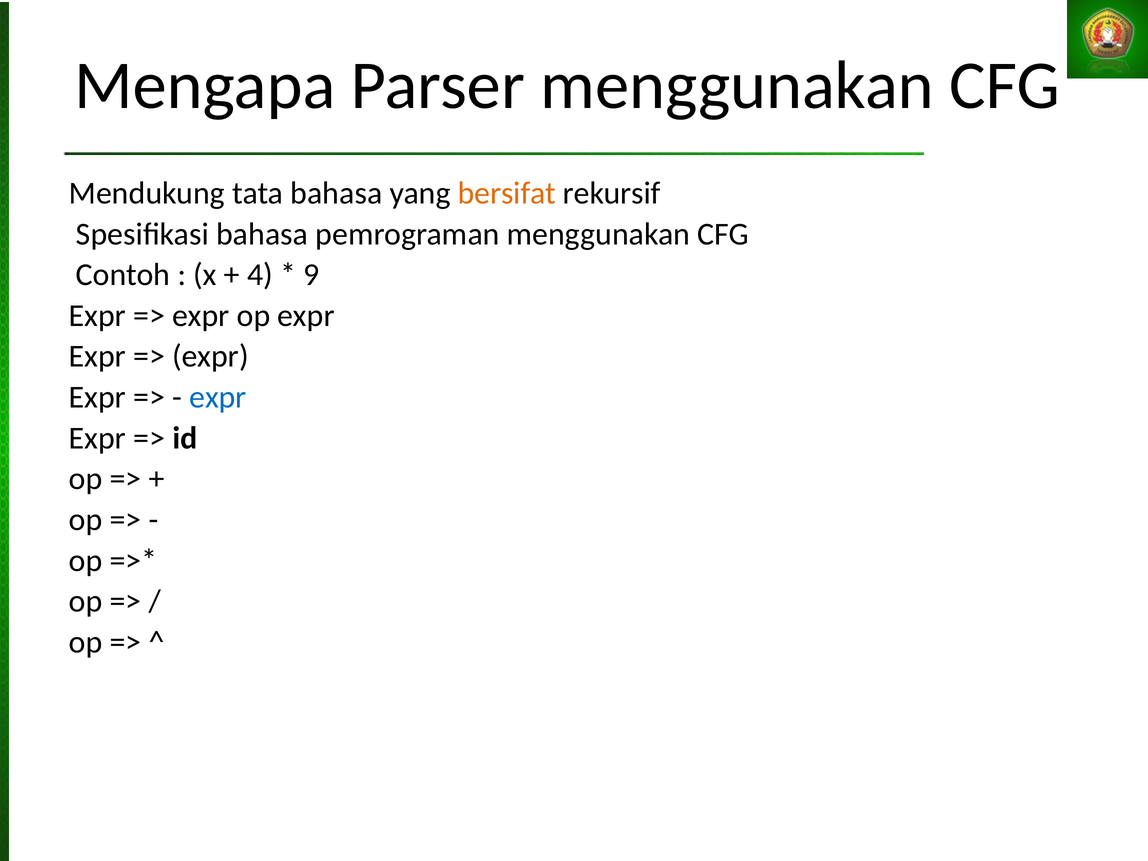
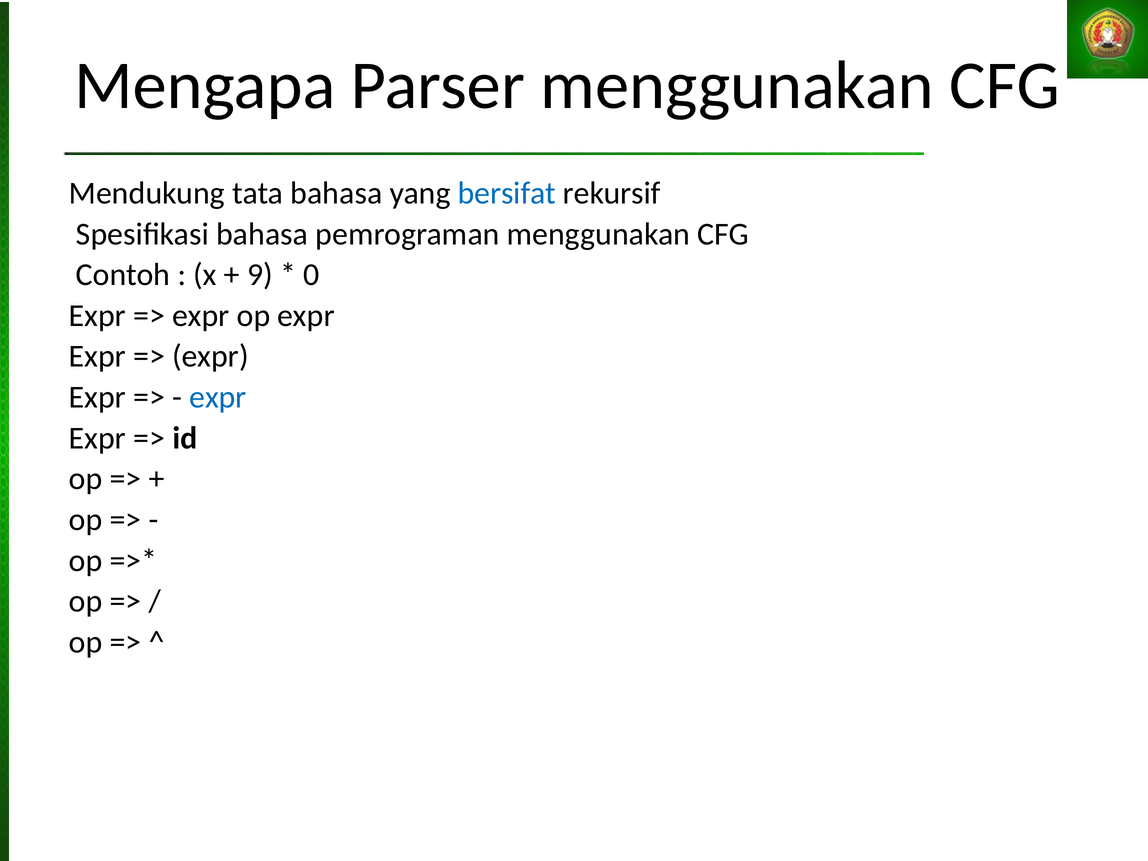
bersifat colour: orange -> blue
4: 4 -> 9
9: 9 -> 0
